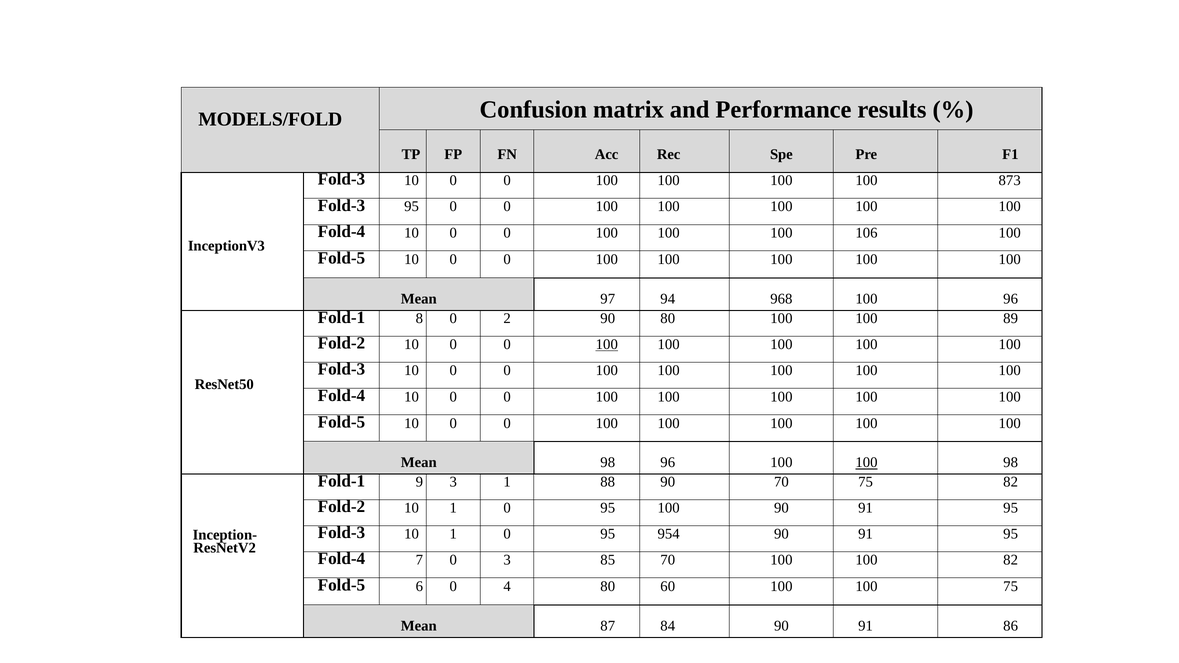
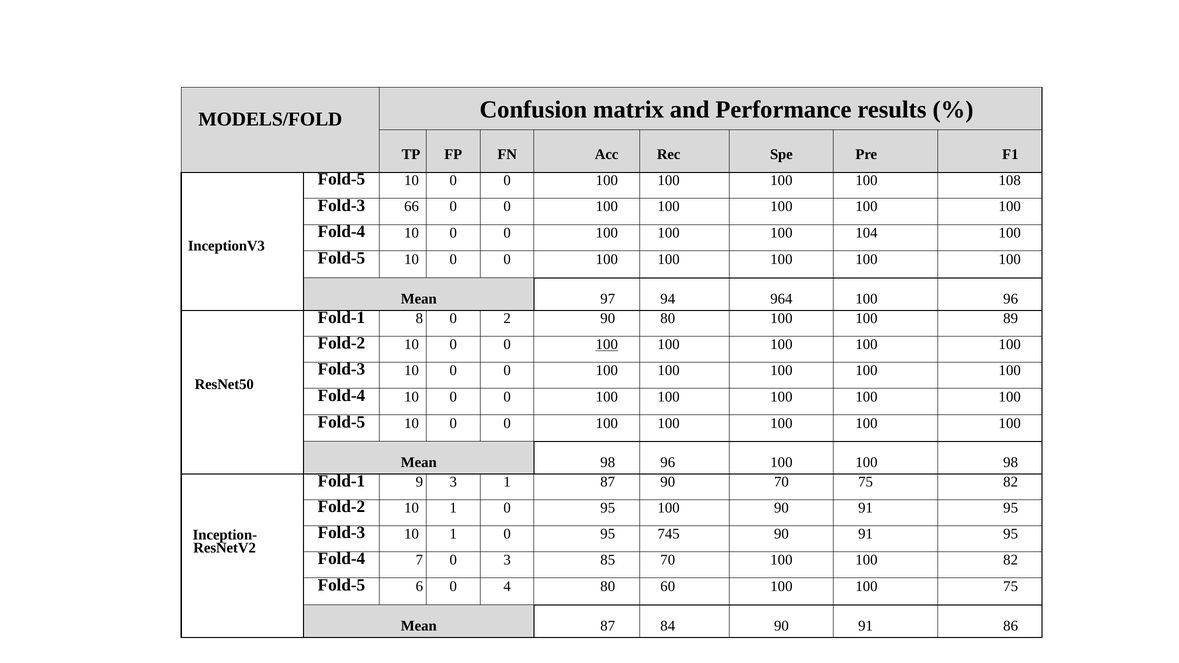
Fold-3 at (341, 179): Fold-3 -> Fold-5
873: 873 -> 108
Fold-3 95: 95 -> 66
106: 106 -> 104
968: 968 -> 964
100 at (866, 463) underline: present -> none
1 88: 88 -> 87
954: 954 -> 745
